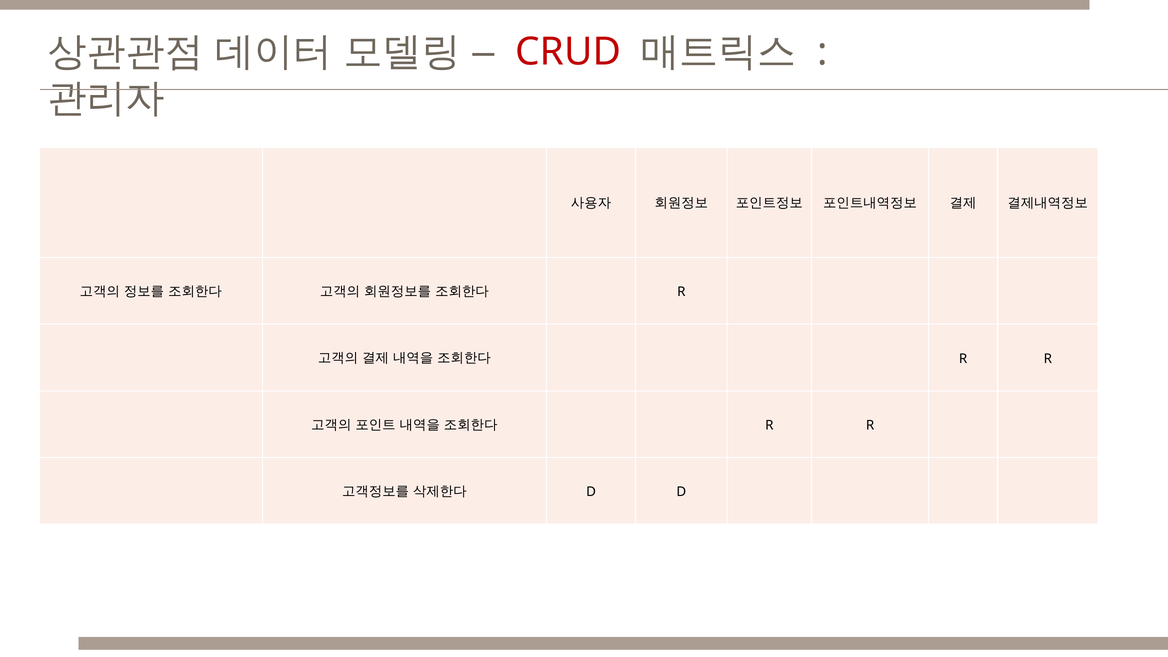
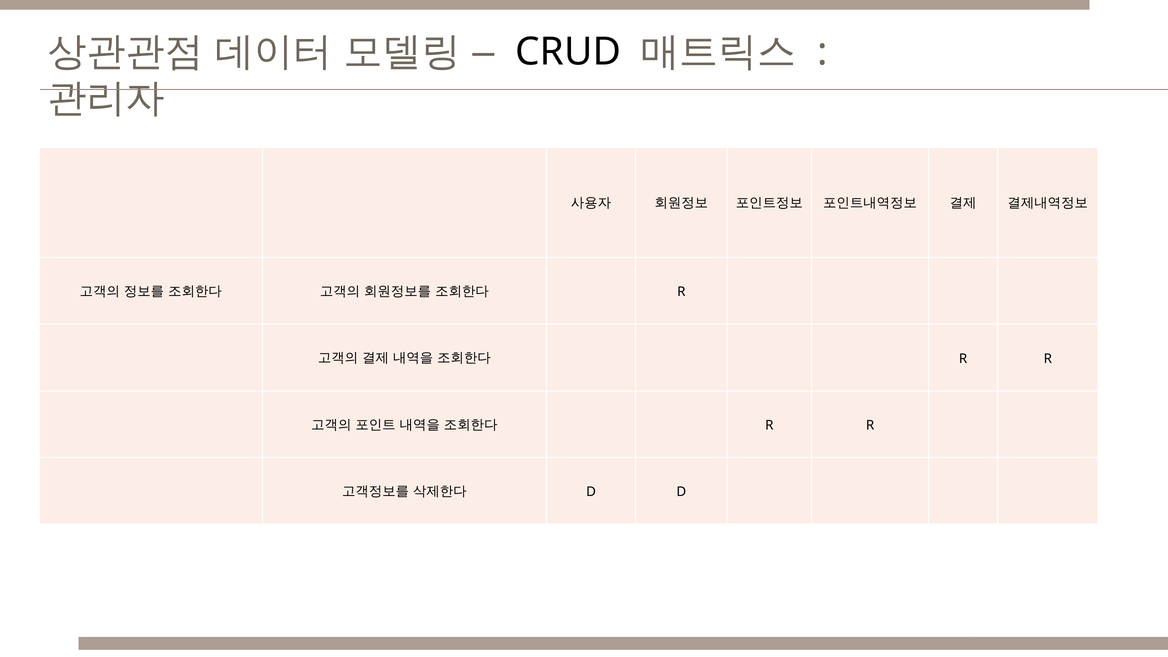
CRUD colour: red -> black
